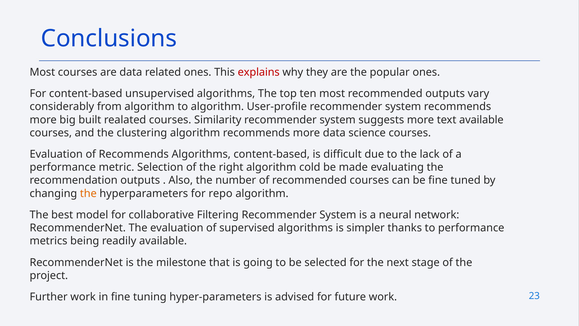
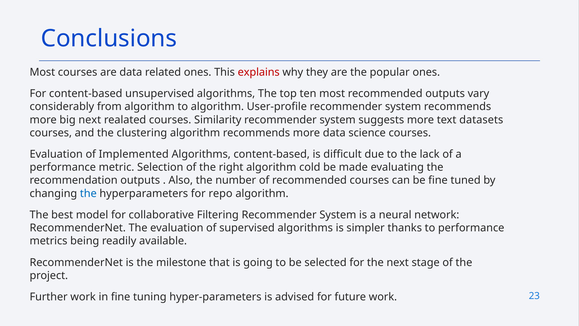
big built: built -> next
text available: available -> datasets
of Recommends: Recommends -> Implemented
the at (88, 193) colour: orange -> blue
